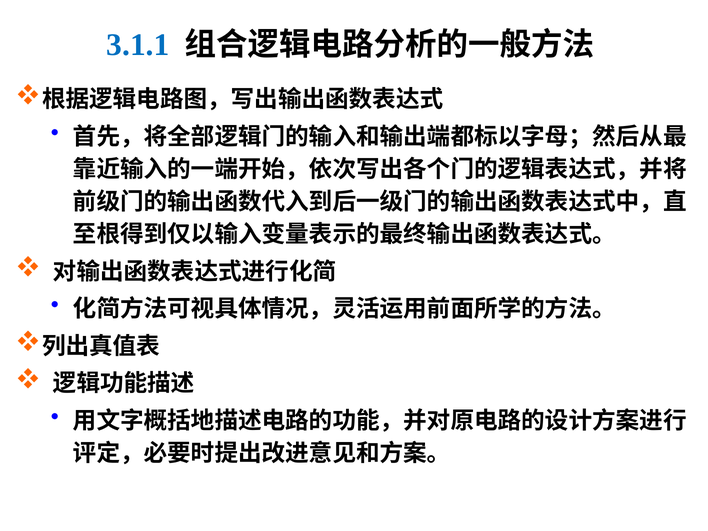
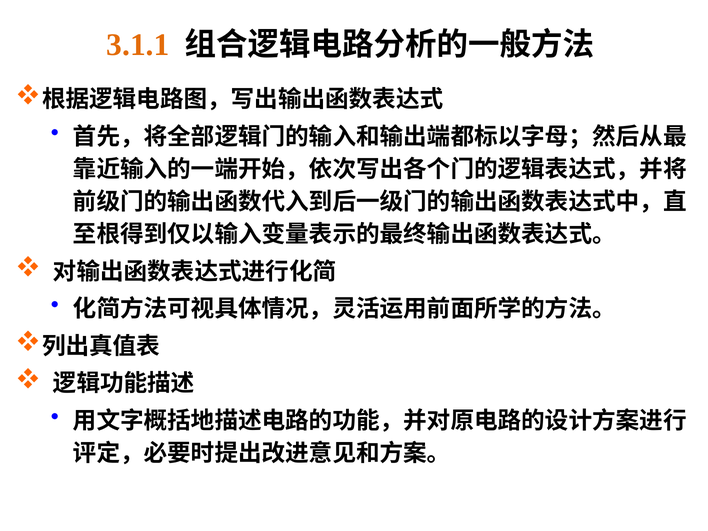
3.1.1 colour: blue -> orange
